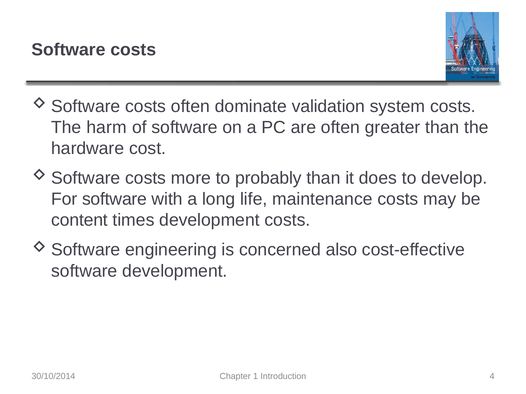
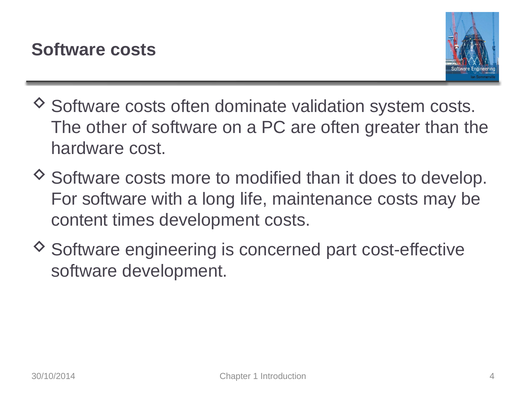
harm: harm -> other
probably: probably -> modified
also: also -> part
